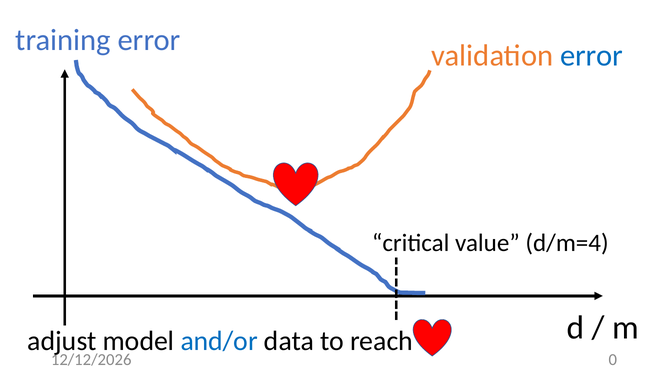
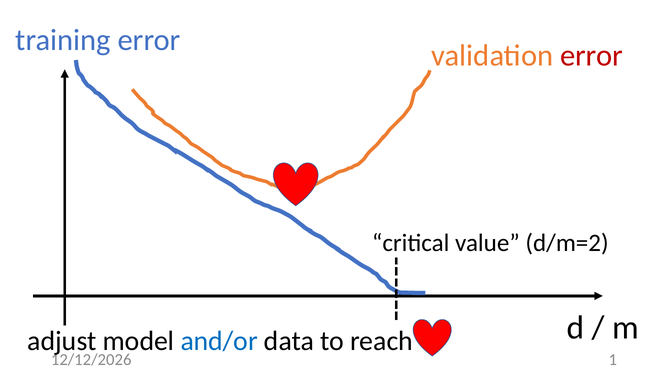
error at (592, 56) colour: blue -> red
d/m=4: d/m=4 -> d/m=2
0: 0 -> 1
